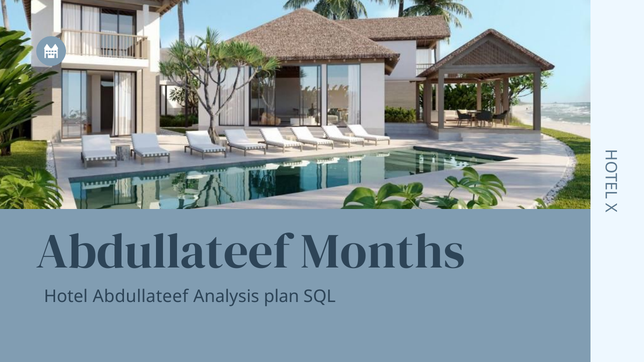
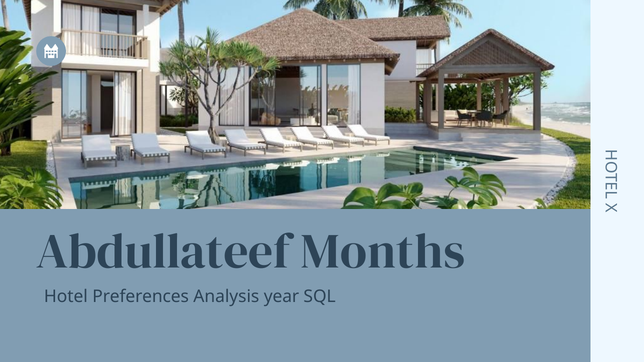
Hotel Abdullateef: Abdullateef -> Preferences
plan: plan -> year
